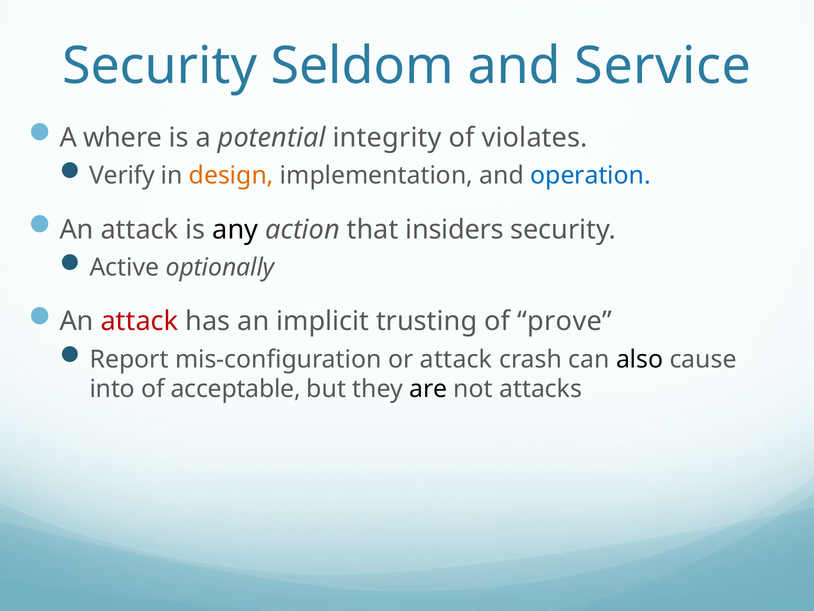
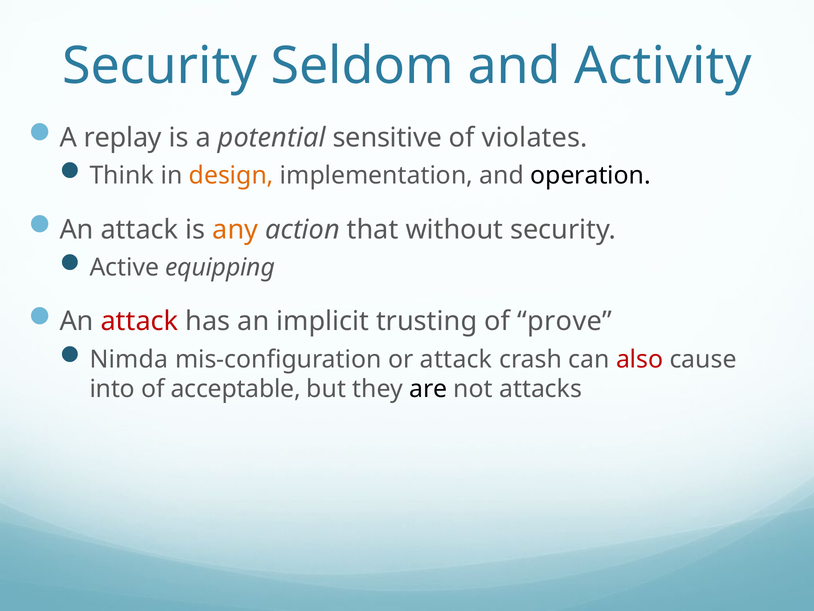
Service: Service -> Activity
where: where -> replay
integrity: integrity -> sensitive
Verify: Verify -> Think
operation colour: blue -> black
any colour: black -> orange
insiders: insiders -> without
optionally: optionally -> equipping
Report: Report -> Nimda
also colour: black -> red
